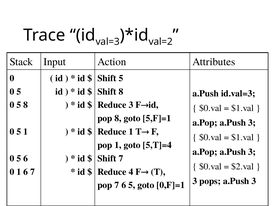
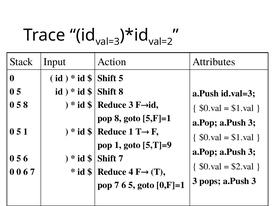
5,T]=4: 5,T]=4 -> 5,T]=9
1 at (19, 172): 1 -> 0
